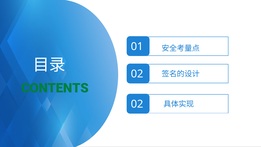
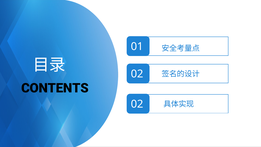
CONTENTS colour: green -> black
